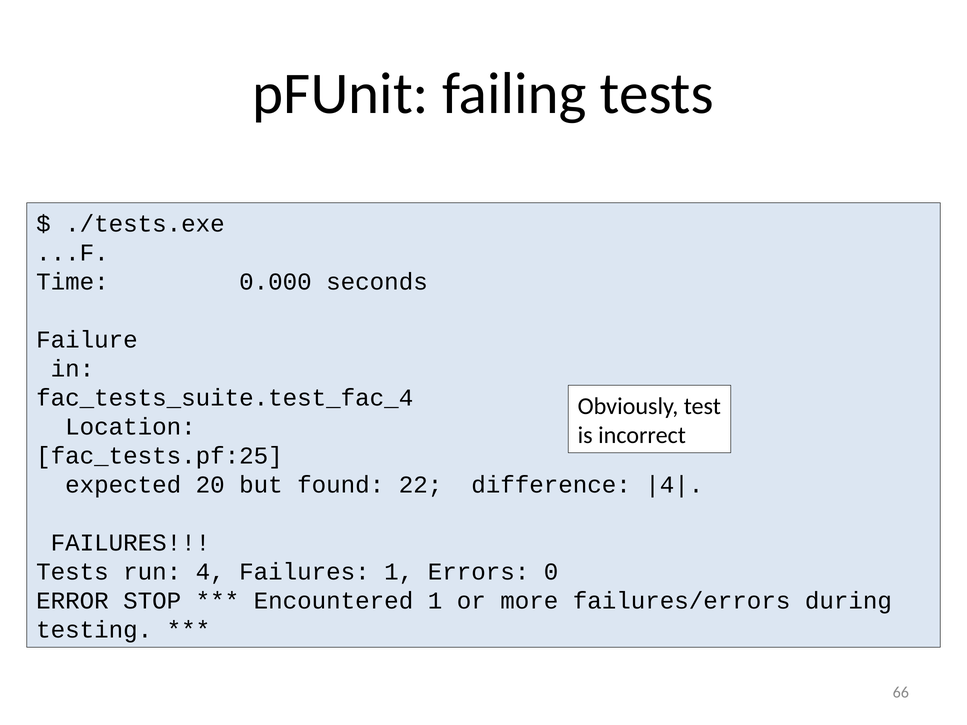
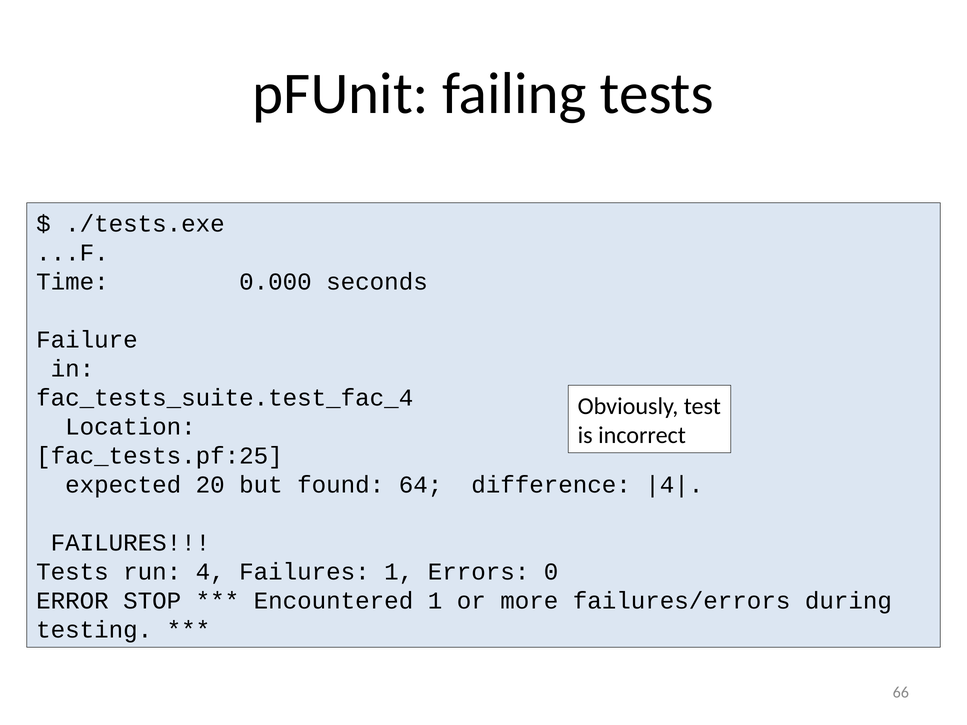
22: 22 -> 64
